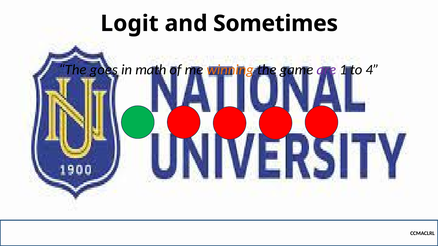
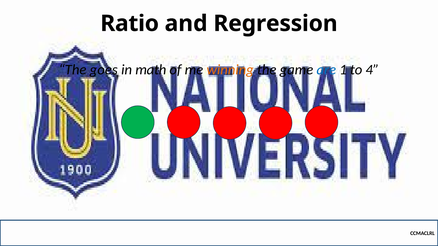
Logit: Logit -> Ratio
Sometimes: Sometimes -> Regression
are colour: purple -> blue
